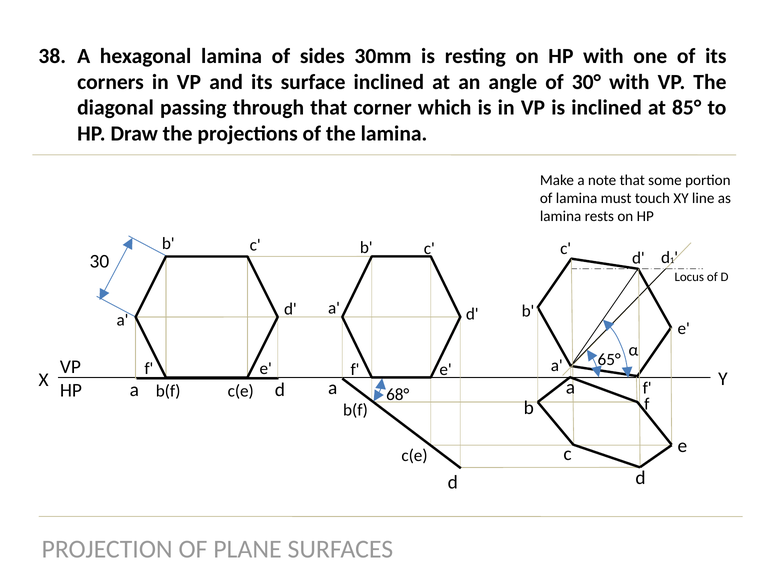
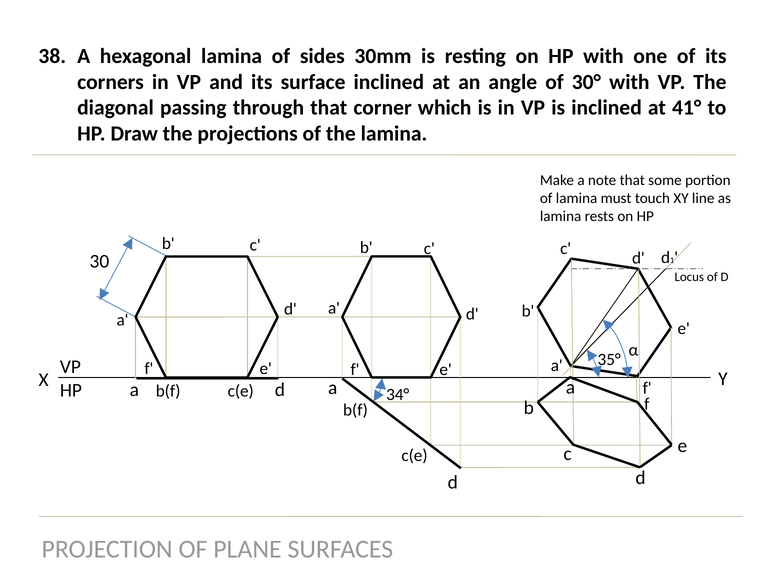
85°: 85° -> 41°
65°: 65° -> 35°
68°: 68° -> 34°
